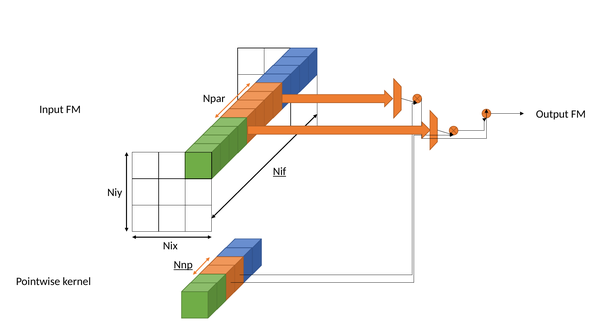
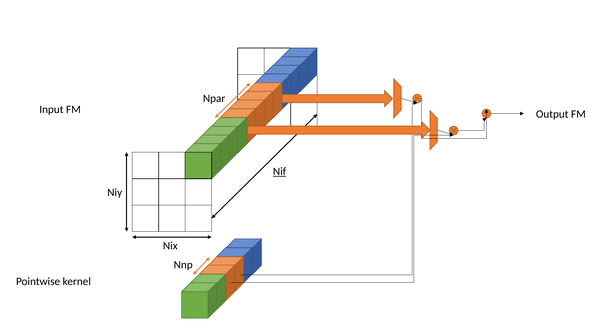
Nnp underline: present -> none
